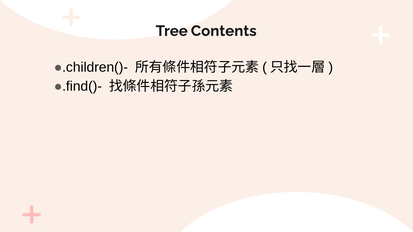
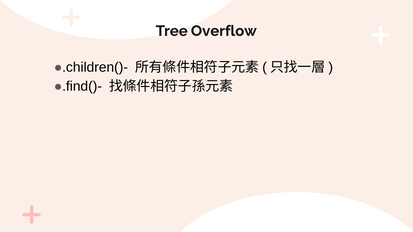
Contents: Contents -> Overflow
